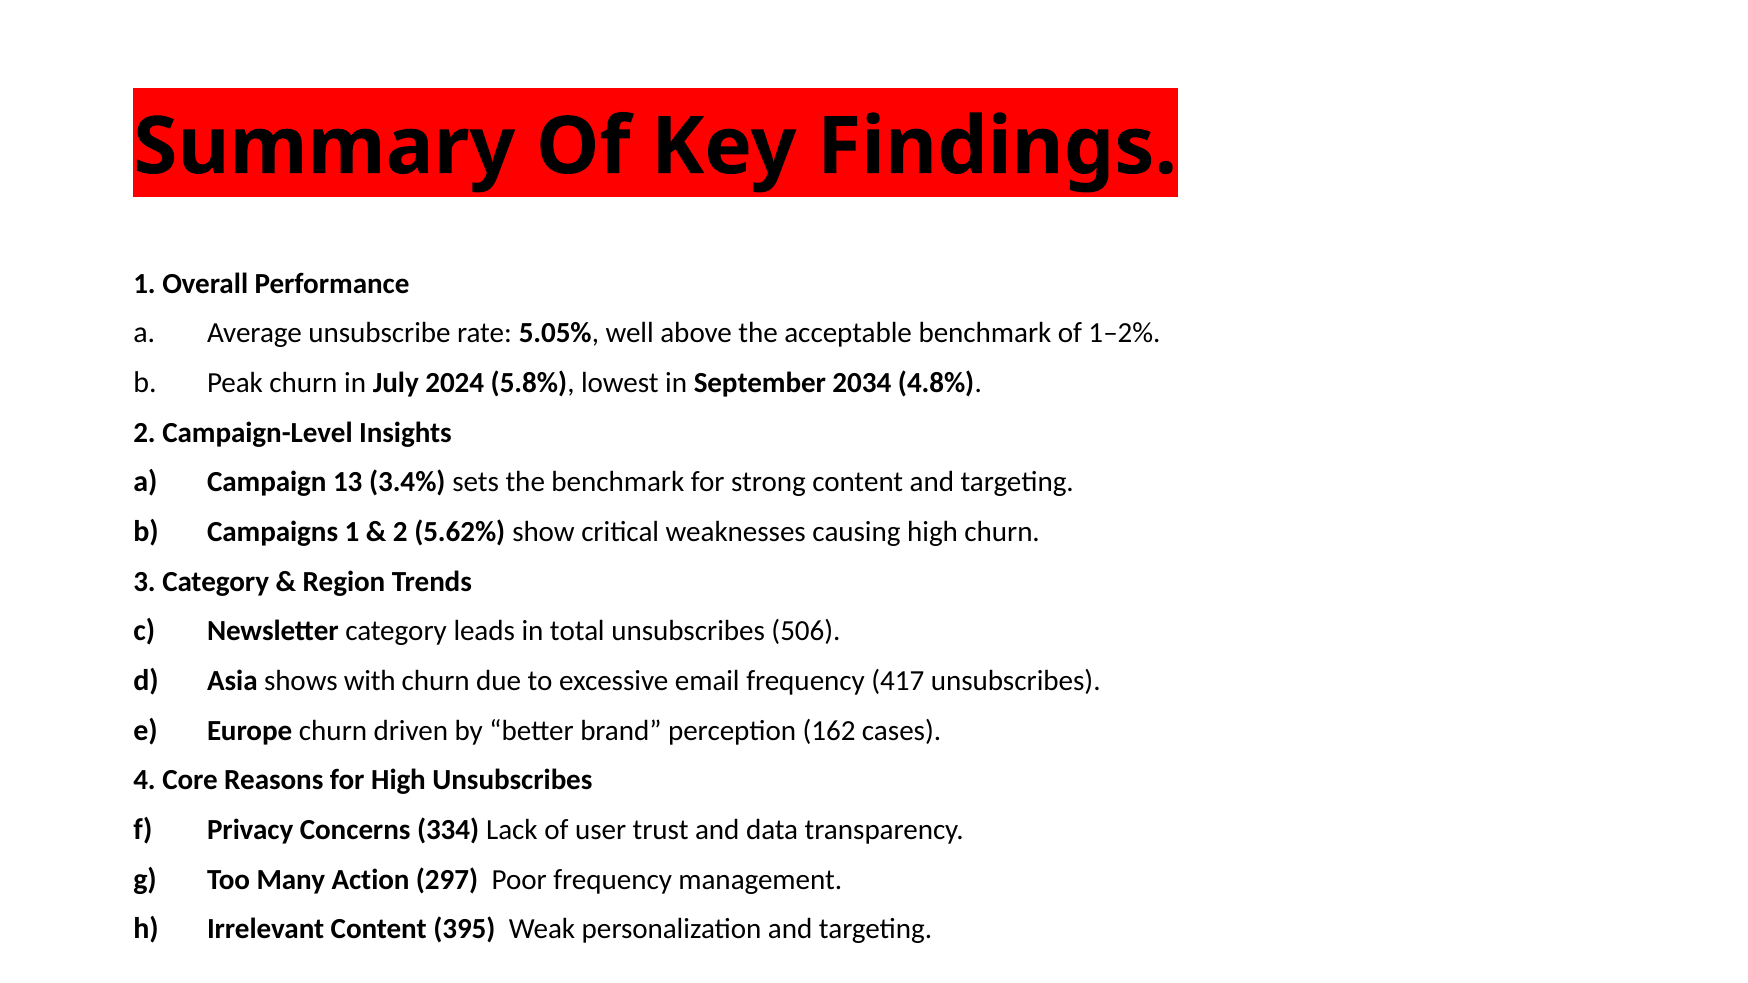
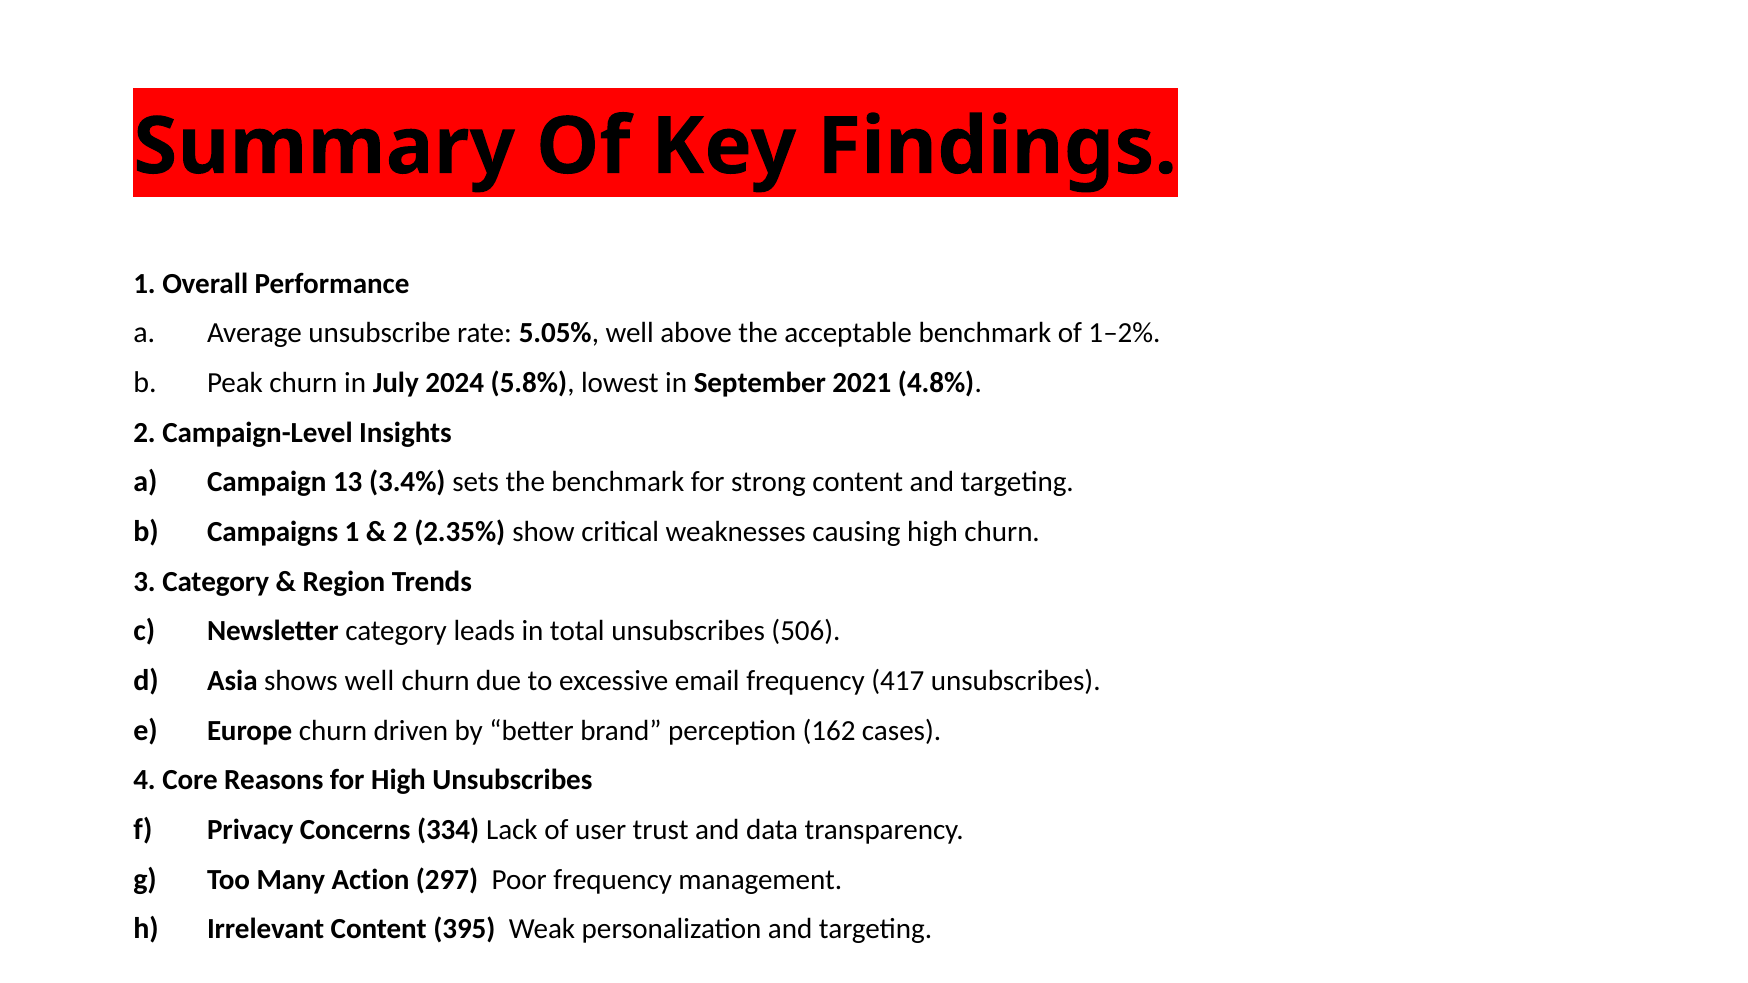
2034: 2034 -> 2021
5.62%: 5.62% -> 2.35%
shows with: with -> well
